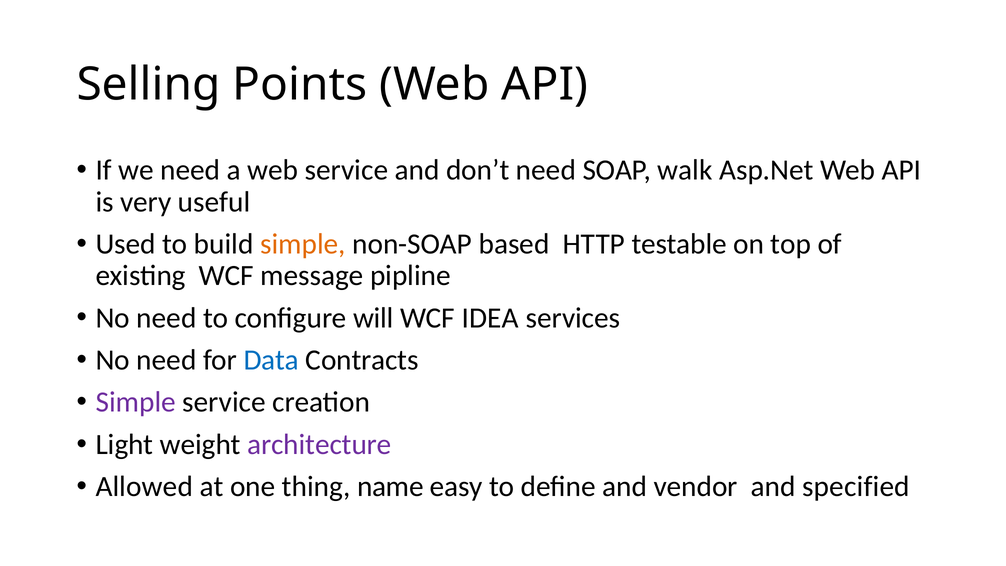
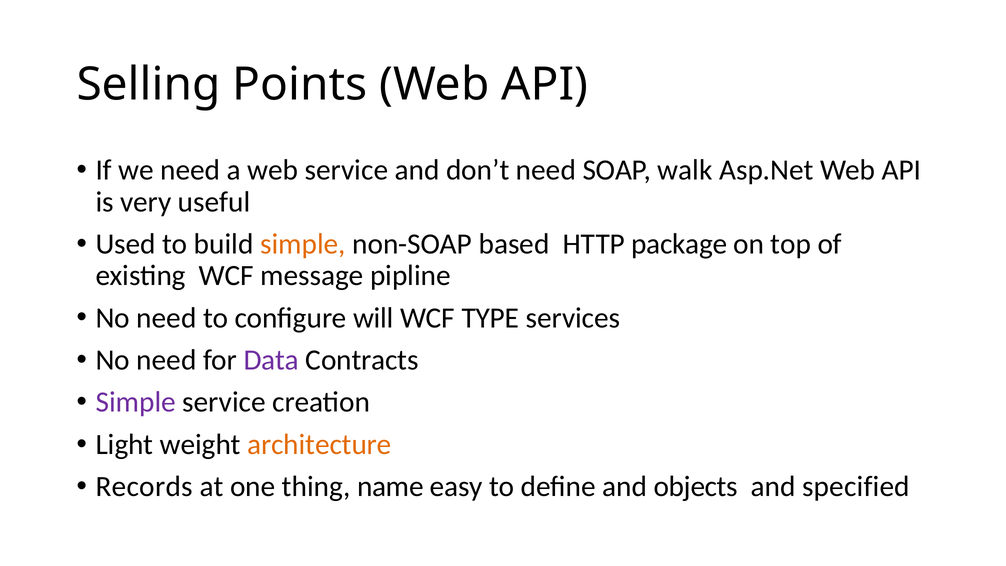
testable: testable -> package
IDEA: IDEA -> TYPE
Data colour: blue -> purple
architecture colour: purple -> orange
Allowed: Allowed -> Records
vendor: vendor -> objects
